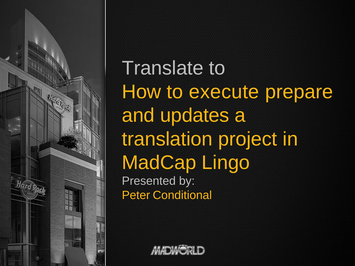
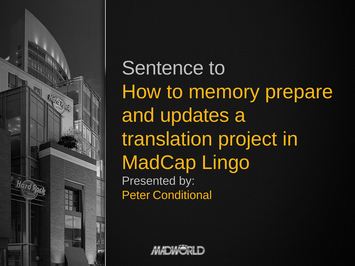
Translate: Translate -> Sentence
execute: execute -> memory
